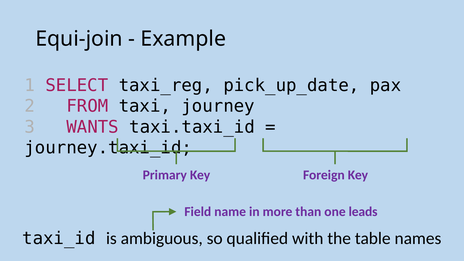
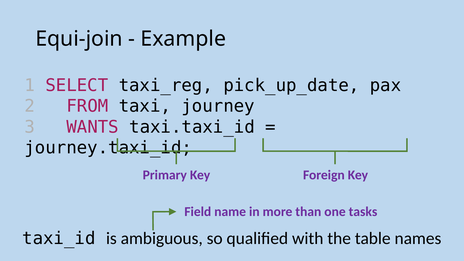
leads: leads -> tasks
